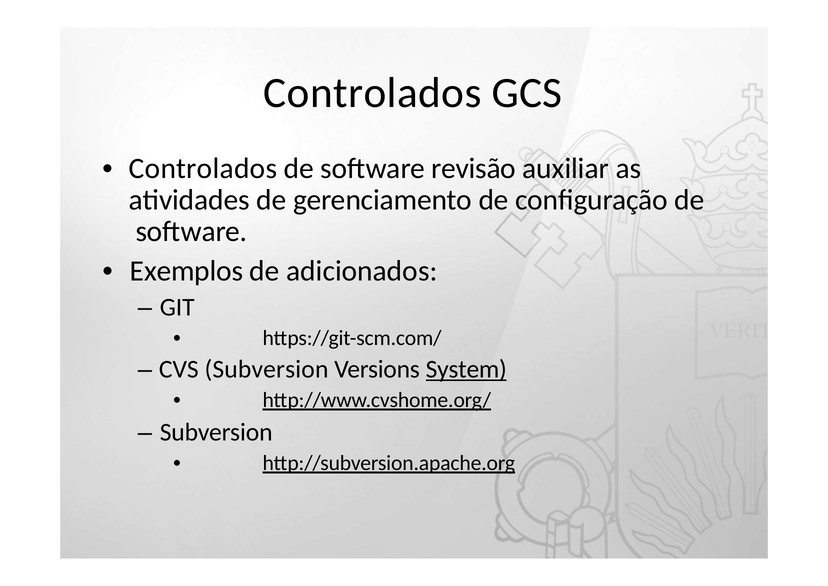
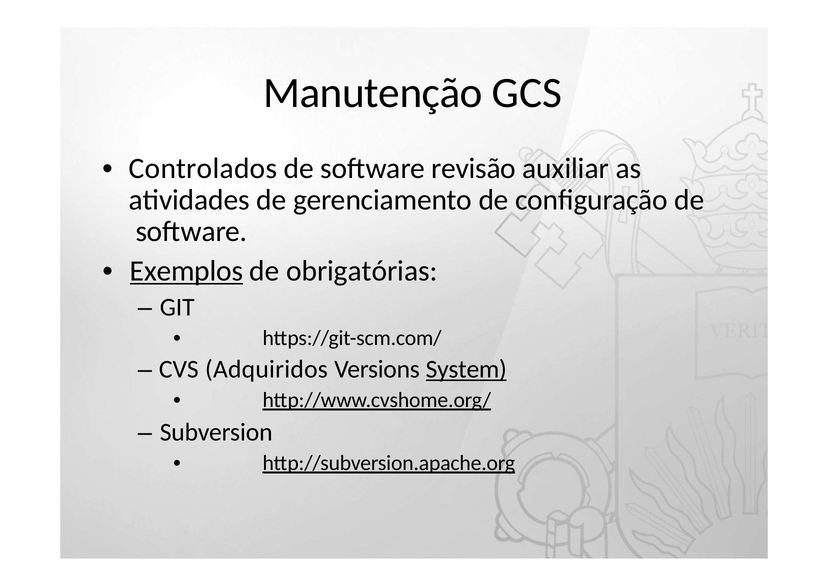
Controlados at (372, 93): Controlados -> Manutenção
Exemplos underline: none -> present
adicionados: adicionados -> obrigatórias
CVS Subversion: Subversion -> Adquiridos
